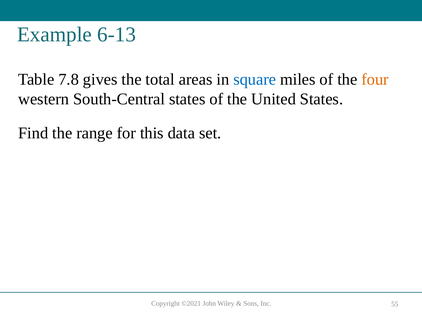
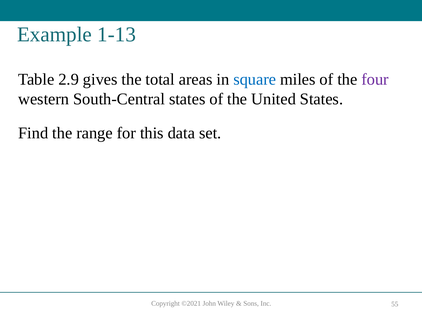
6-13: 6-13 -> 1-13
7.8: 7.8 -> 2.9
four colour: orange -> purple
